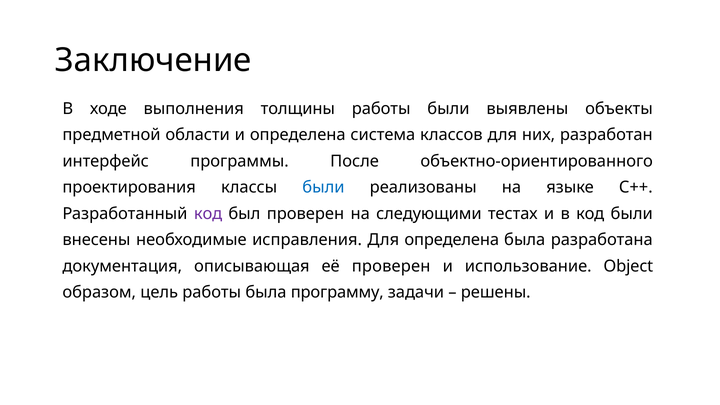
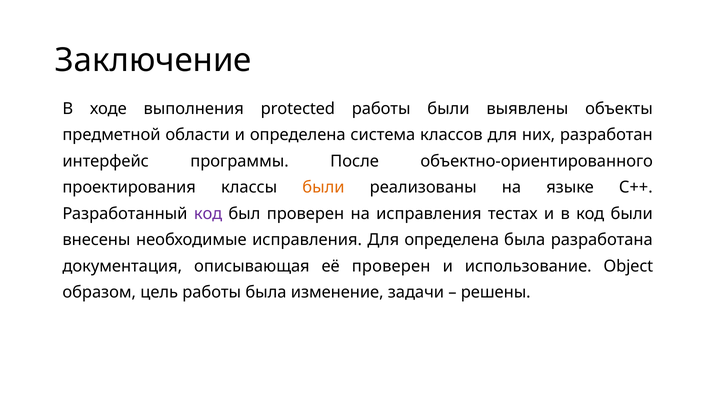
толщины: толщины -> protected
были at (323, 187) colour: blue -> orange
на следующими: следующими -> исправления
программу: программу -> изменение
